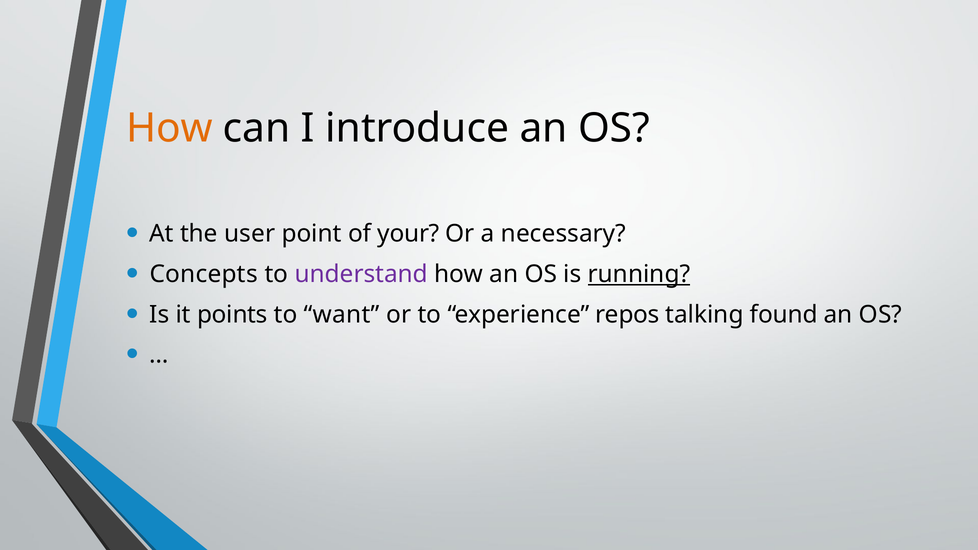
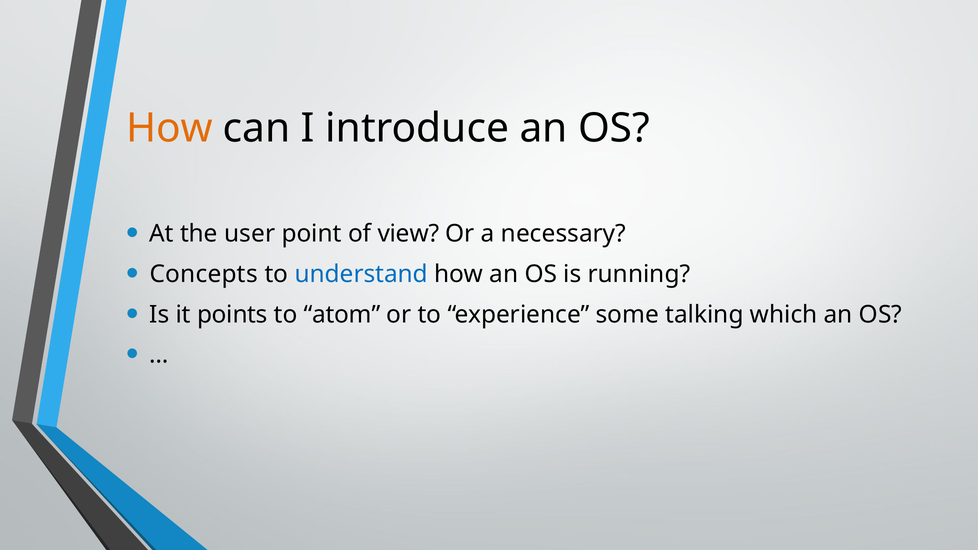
your: your -> view
understand colour: purple -> blue
running underline: present -> none
want: want -> atom
repos: repos -> some
found: found -> which
